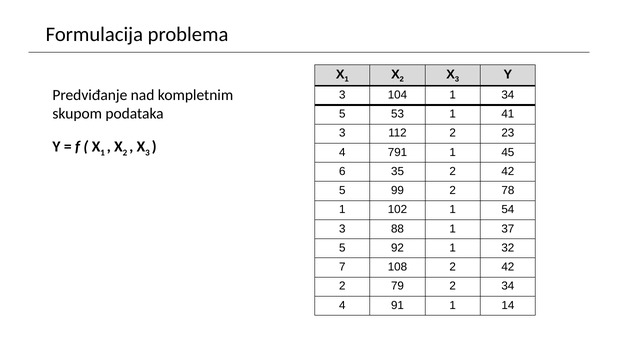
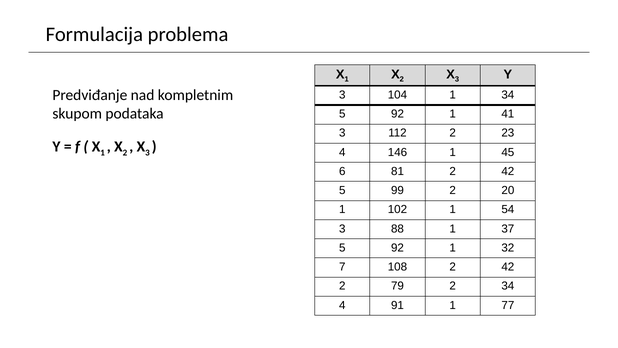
53 at (398, 114): 53 -> 92
791: 791 -> 146
35: 35 -> 81
78: 78 -> 20
14: 14 -> 77
